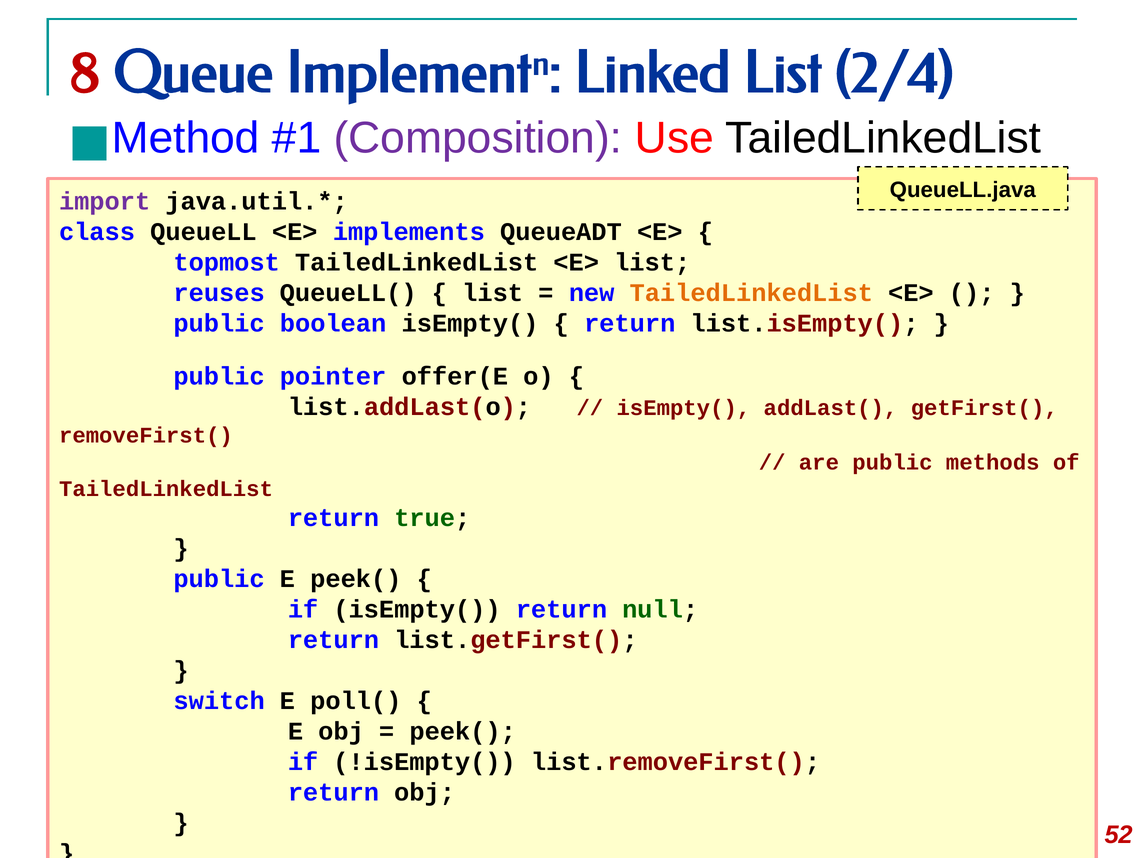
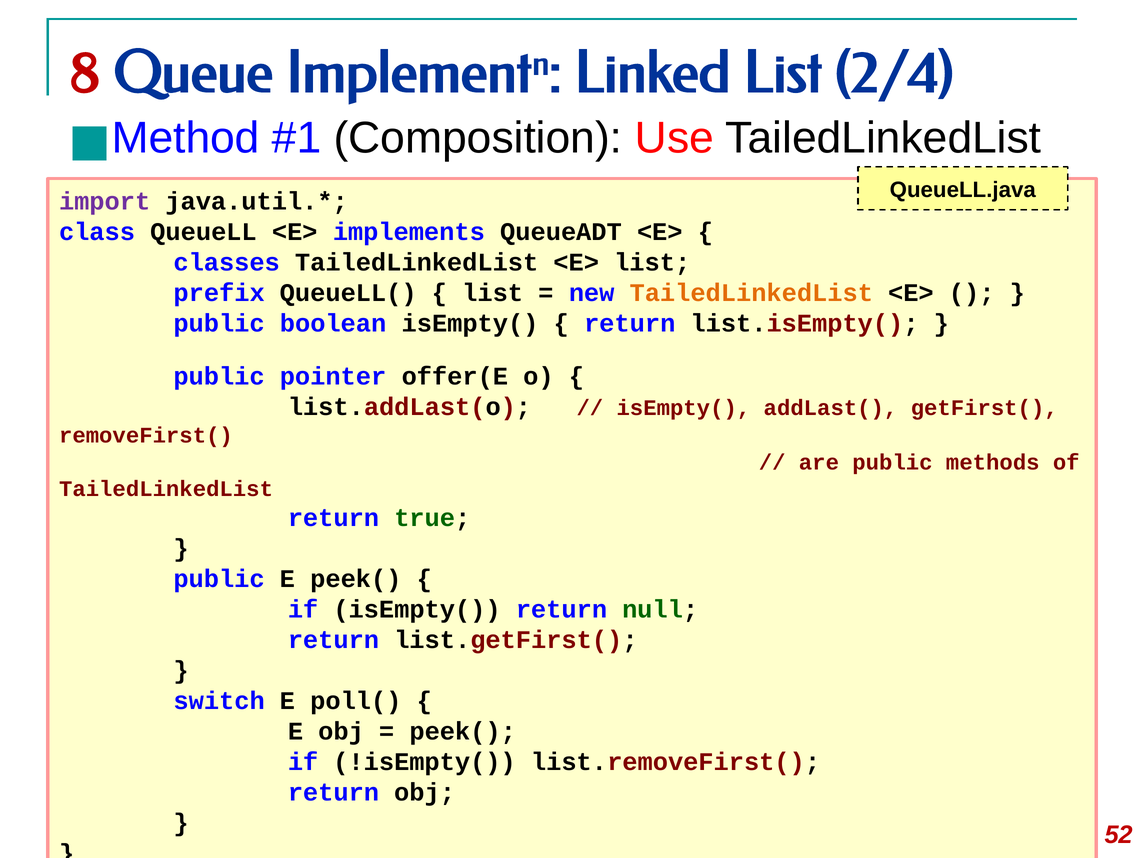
Composition colour: purple -> black
topmost: topmost -> classes
reuses: reuses -> prefix
